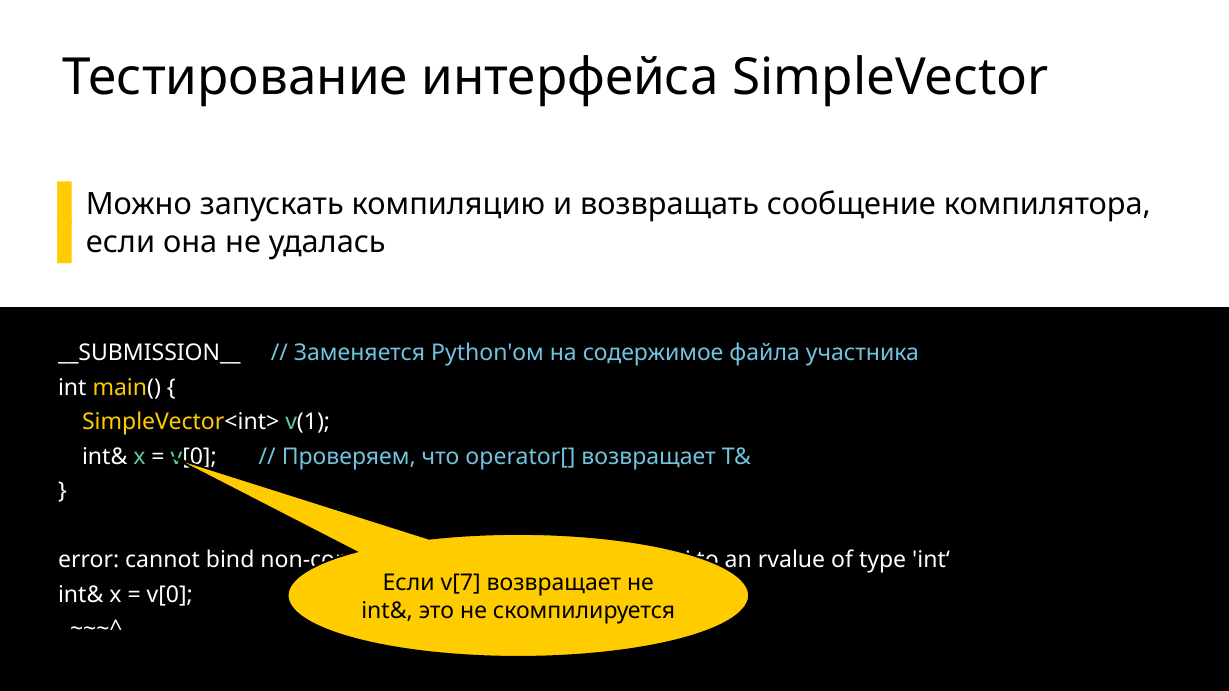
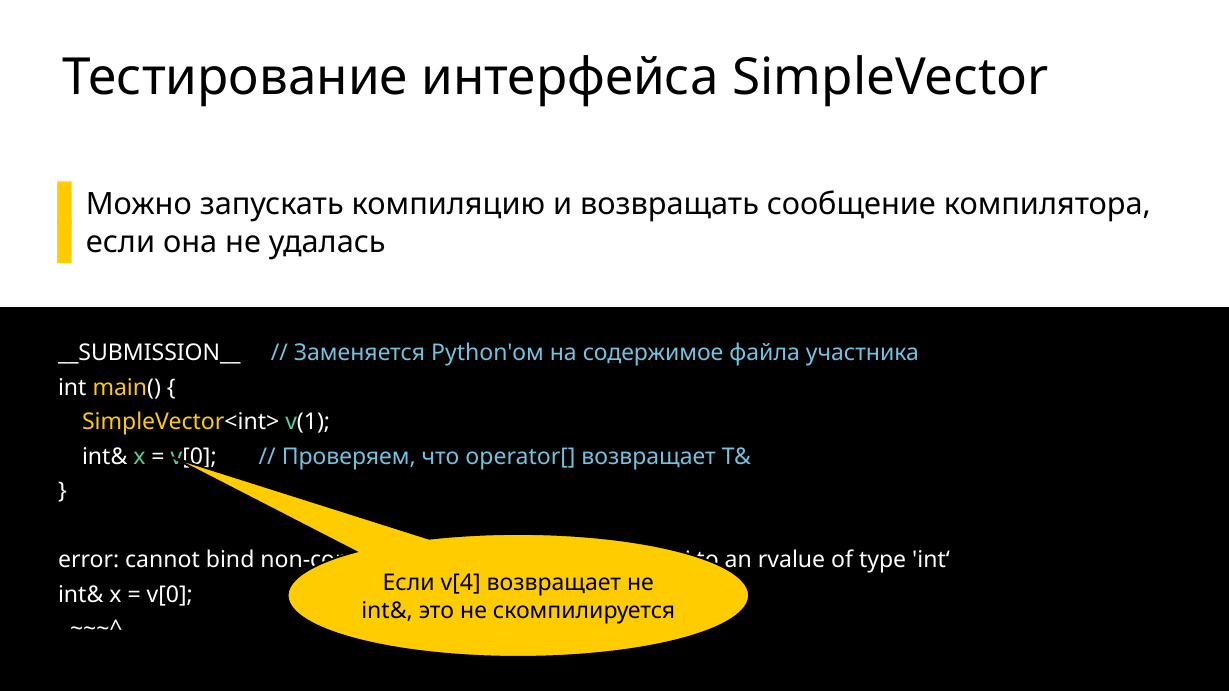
v[7: v[7 -> v[4
